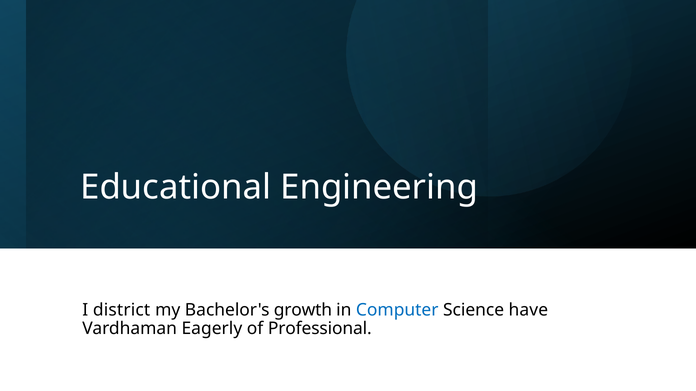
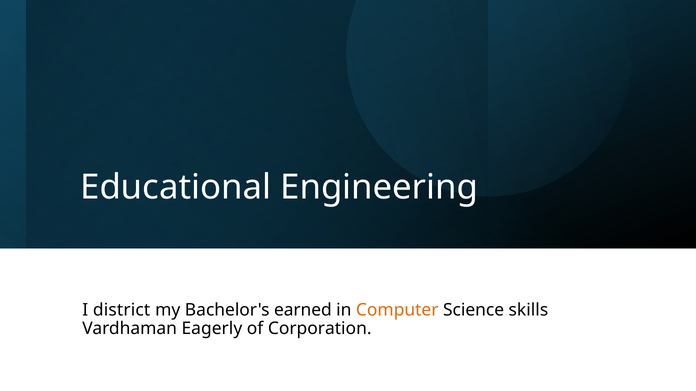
growth: growth -> earned
Computer colour: blue -> orange
have: have -> skills
Professional: Professional -> Corporation
